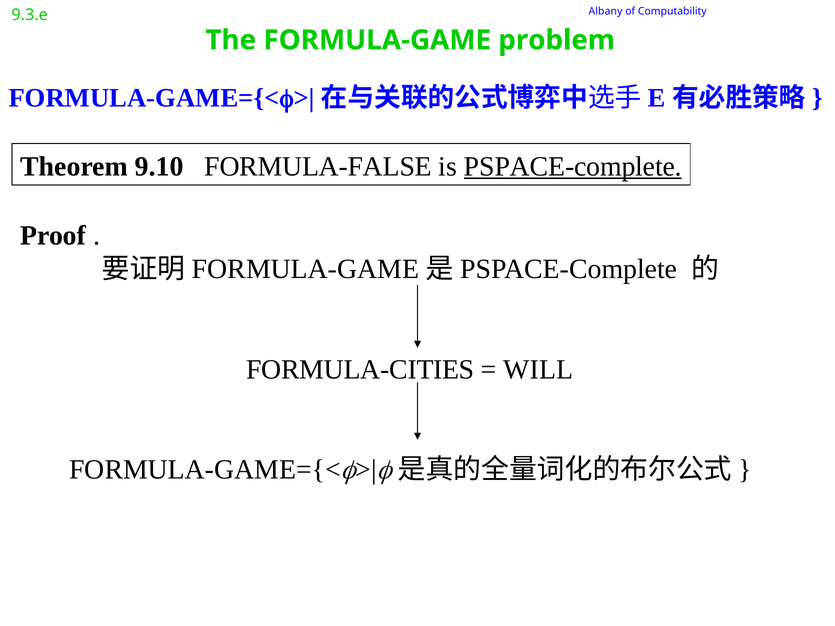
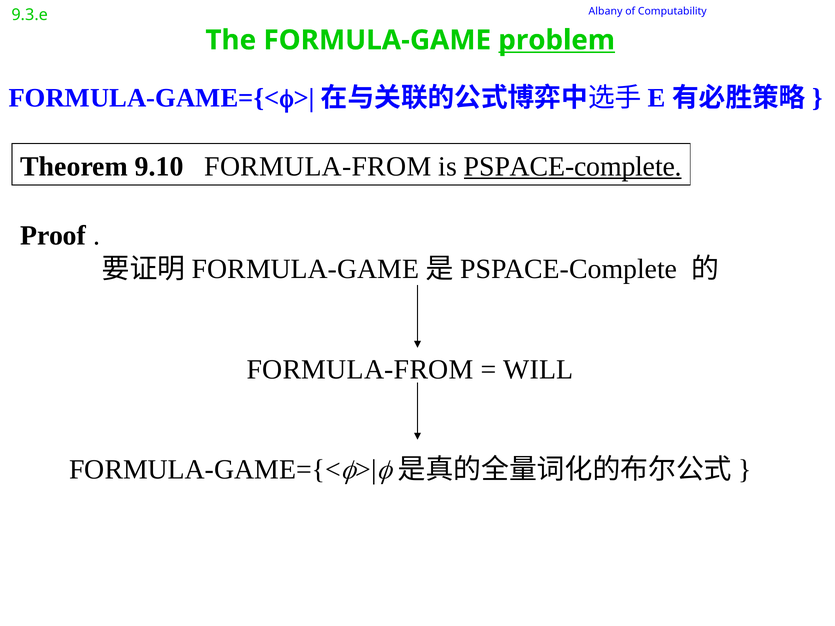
problem underline: none -> present
9.10 FORMULA-FALSE: FORMULA-FALSE -> FORMULA-FROM
FORMULA-CITIES at (360, 369): FORMULA-CITIES -> FORMULA-FROM
